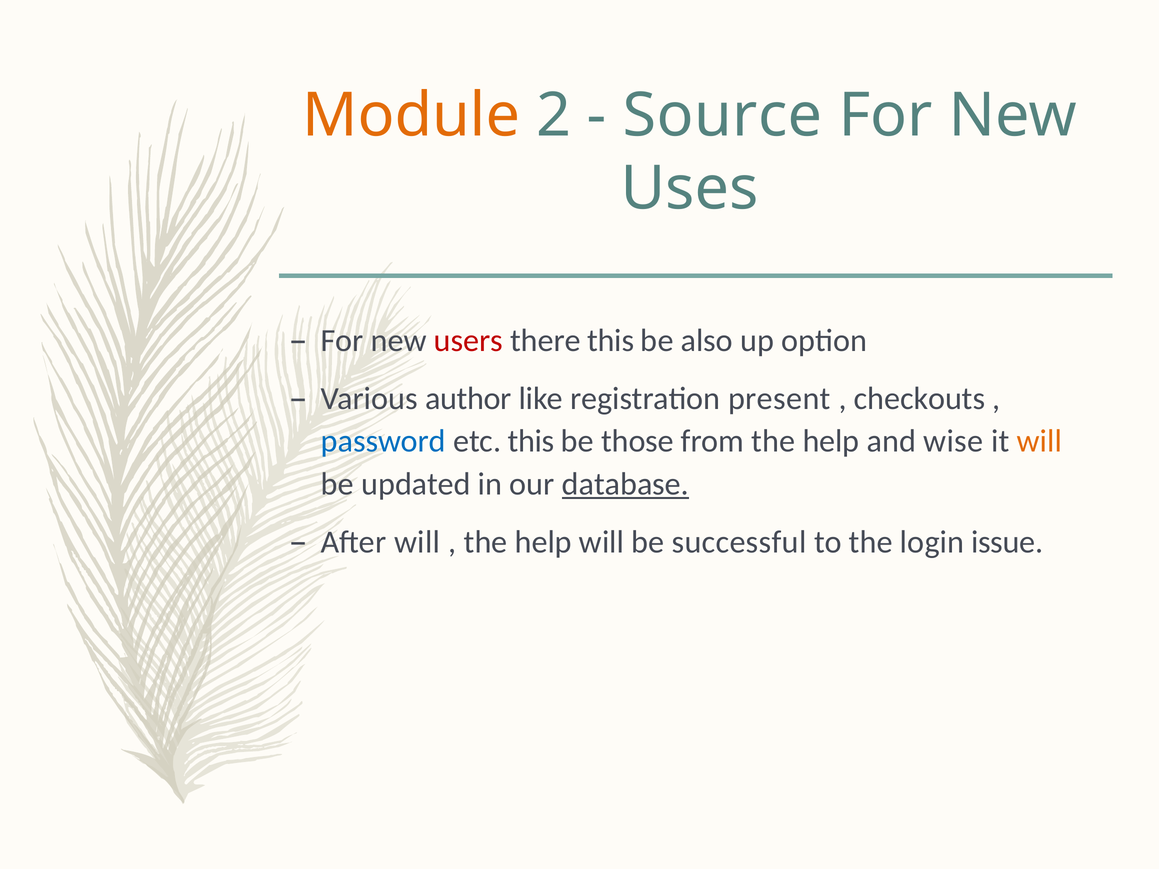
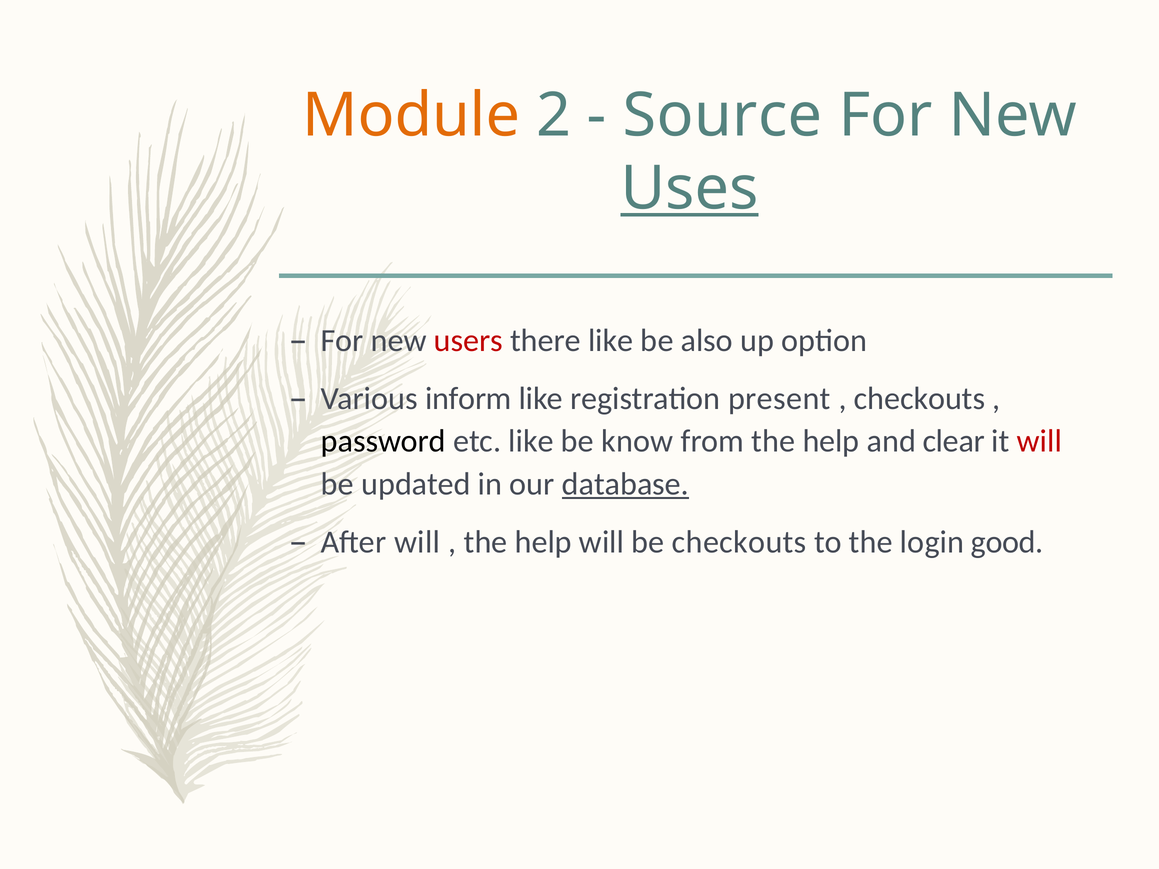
Uses underline: none -> present
there this: this -> like
author: author -> inform
password colour: blue -> black
etc this: this -> like
those: those -> know
wise: wise -> clear
will at (1039, 441) colour: orange -> red
be successful: successful -> checkouts
issue: issue -> good
